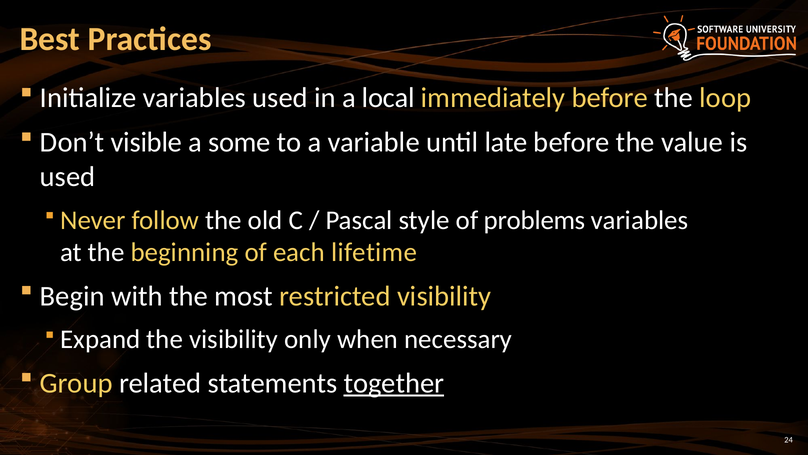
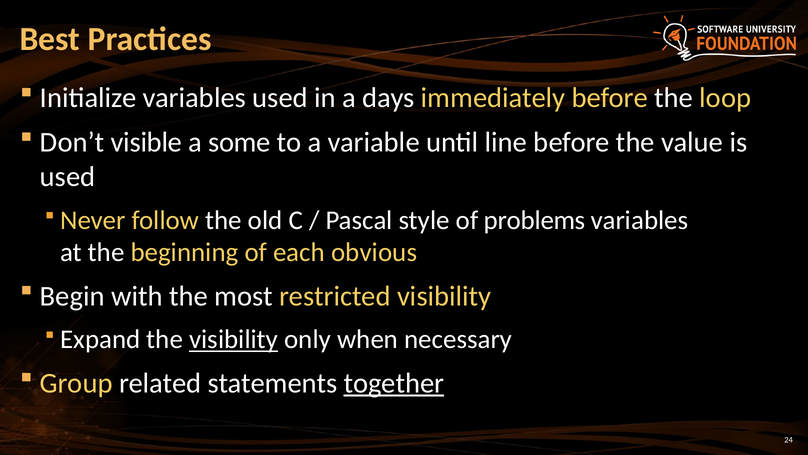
local: local -> days
late: late -> line
lifetime: lifetime -> obvious
visibility at (234, 339) underline: none -> present
